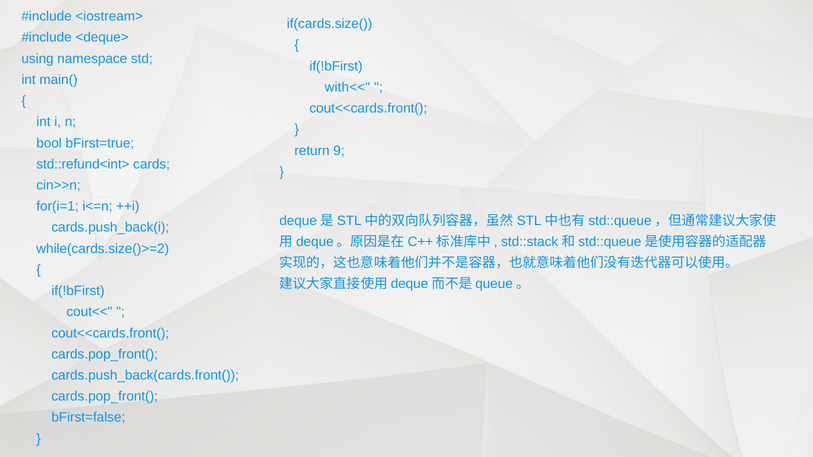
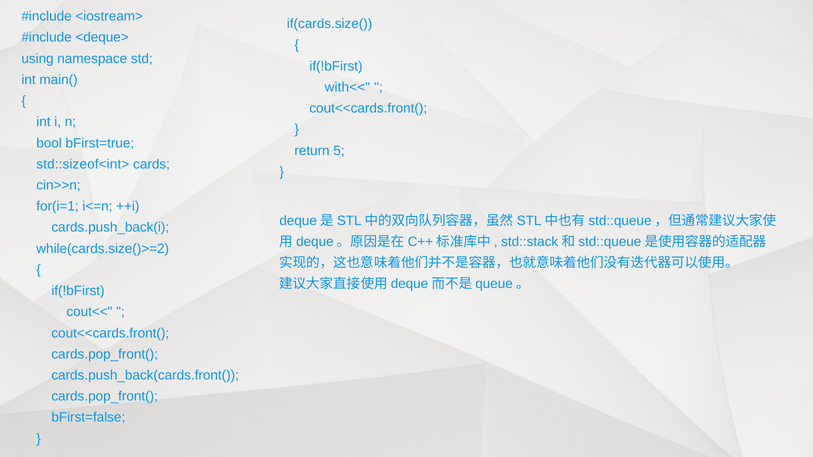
9: 9 -> 5
std::refund<int>: std::refund<int> -> std::sizeof<int>
